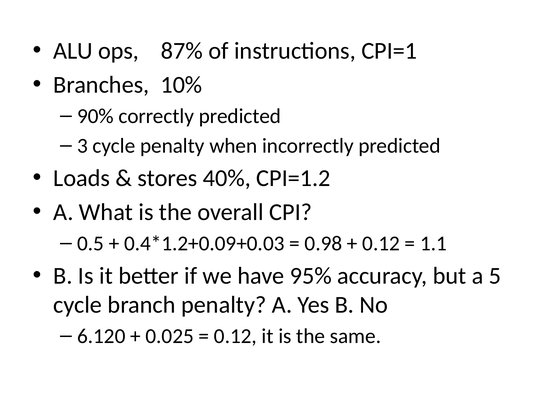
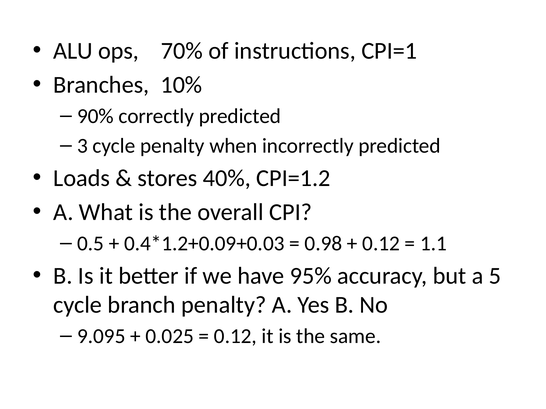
87%: 87% -> 70%
6.120: 6.120 -> 9.095
